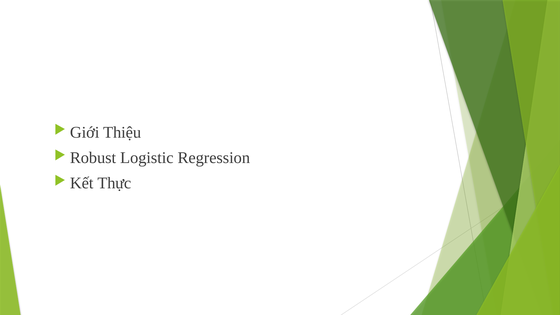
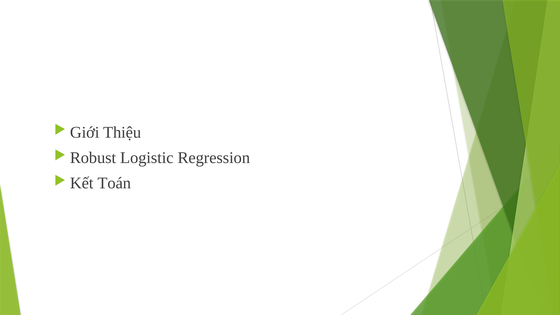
Thực: Thực -> Toán
